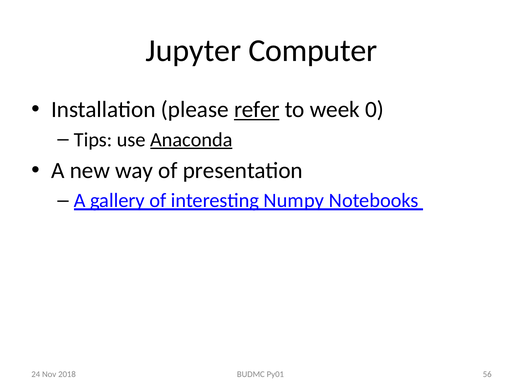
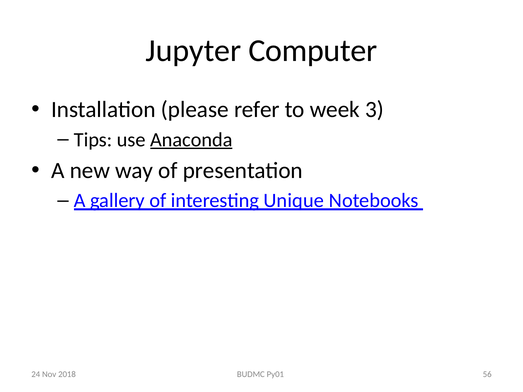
refer underline: present -> none
0: 0 -> 3
Numpy: Numpy -> Unique
